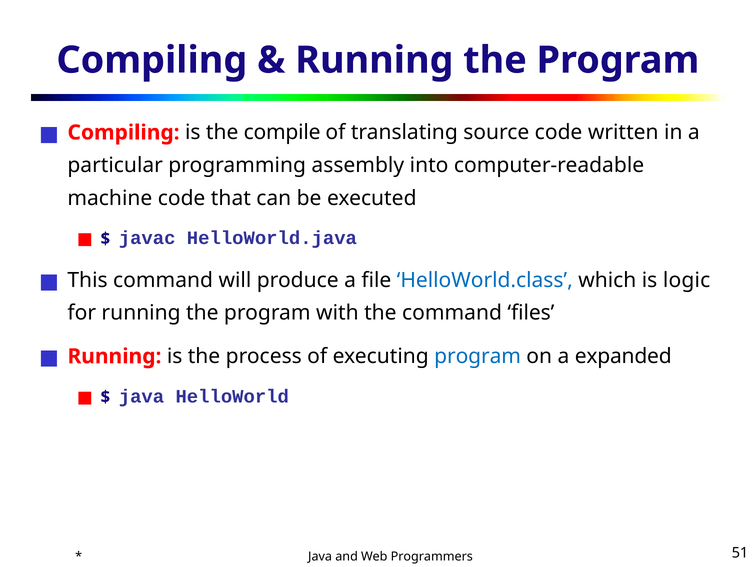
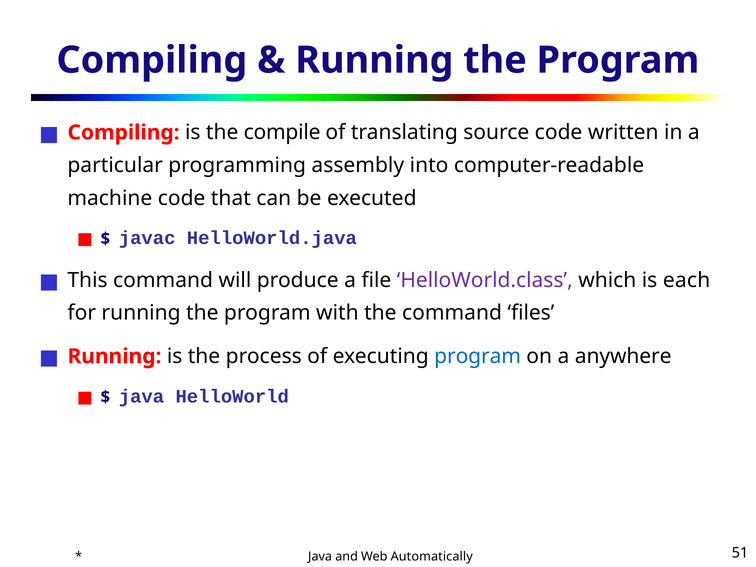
HelloWorld.class colour: blue -> purple
logic: logic -> each
expanded: expanded -> anywhere
Programmers: Programmers -> Automatically
